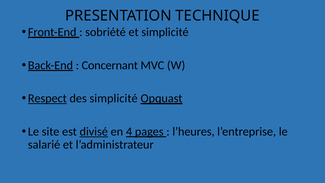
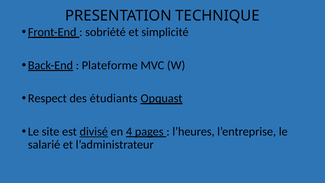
Concernant: Concernant -> Plateforme
Respect underline: present -> none
des simplicité: simplicité -> étudiants
